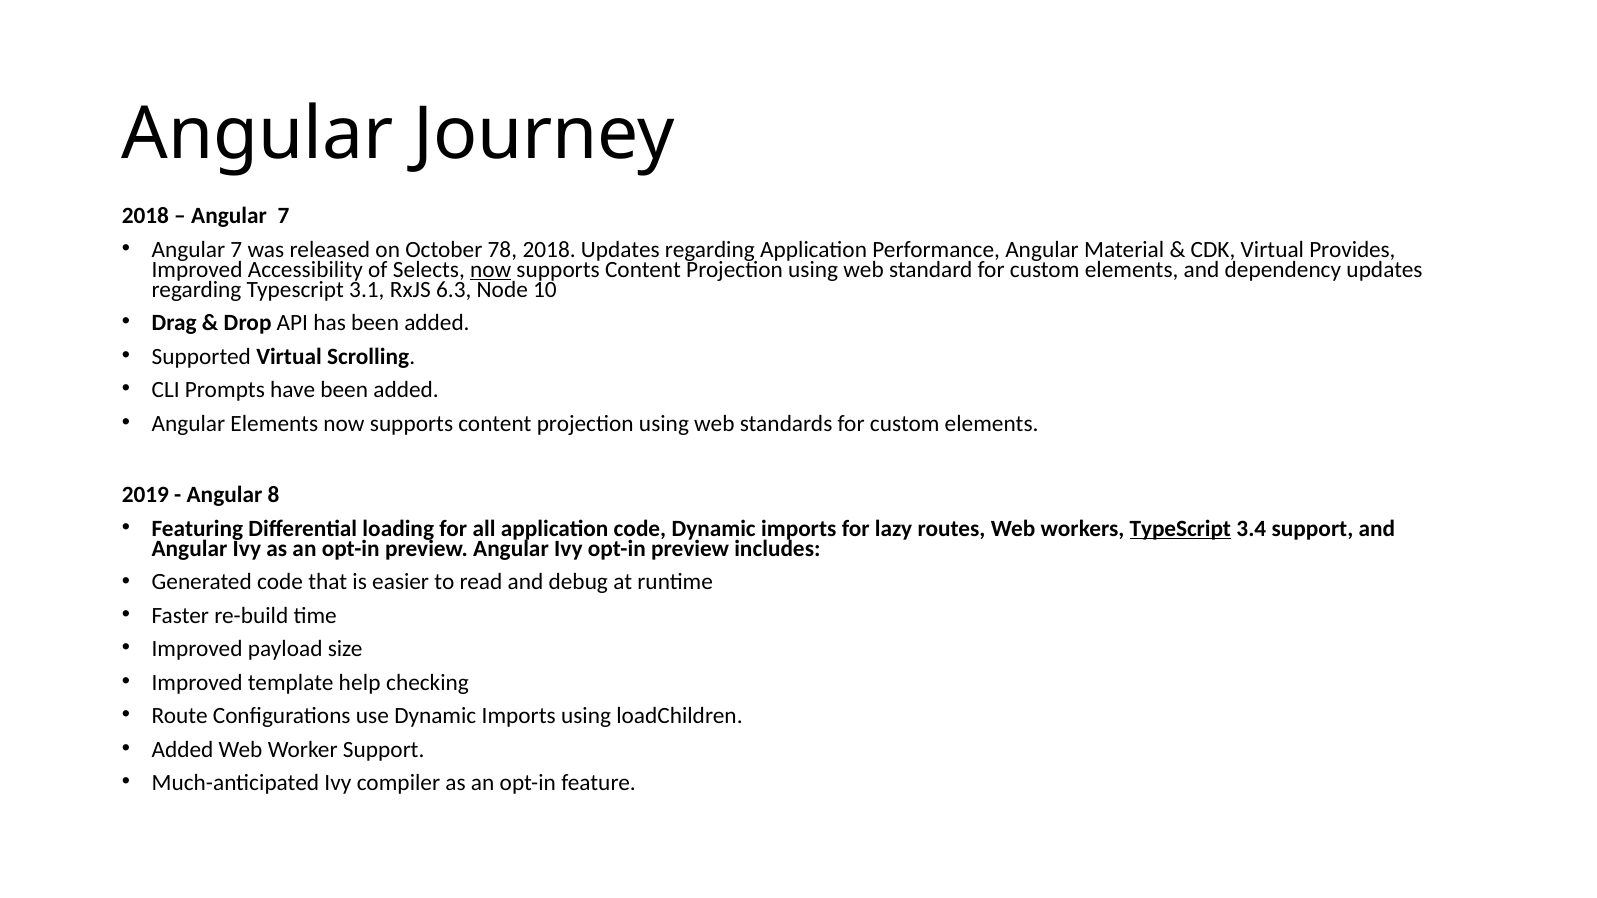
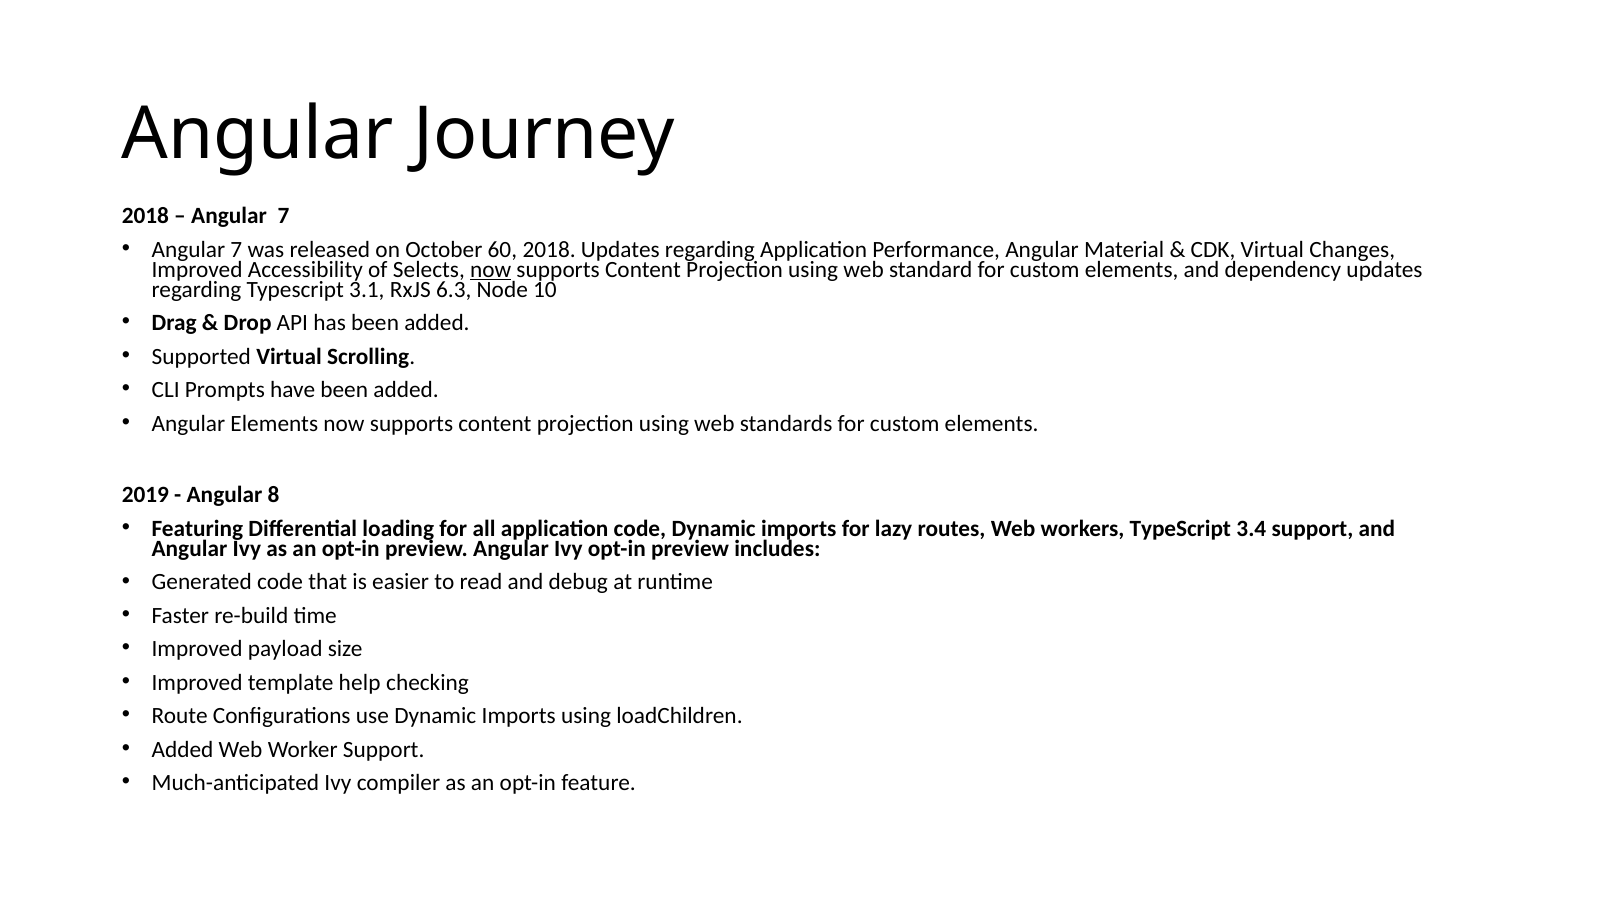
78: 78 -> 60
Provides: Provides -> Changes
TypeScript at (1180, 529) underline: present -> none
